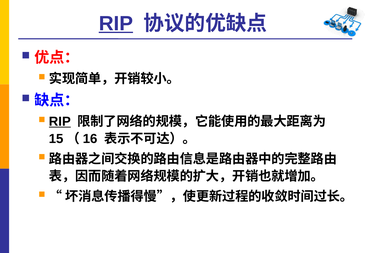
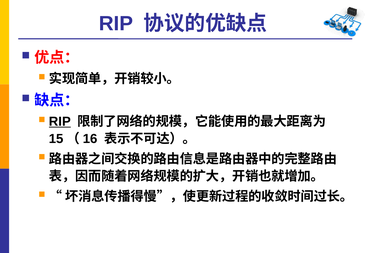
RIP at (116, 24) underline: present -> none
